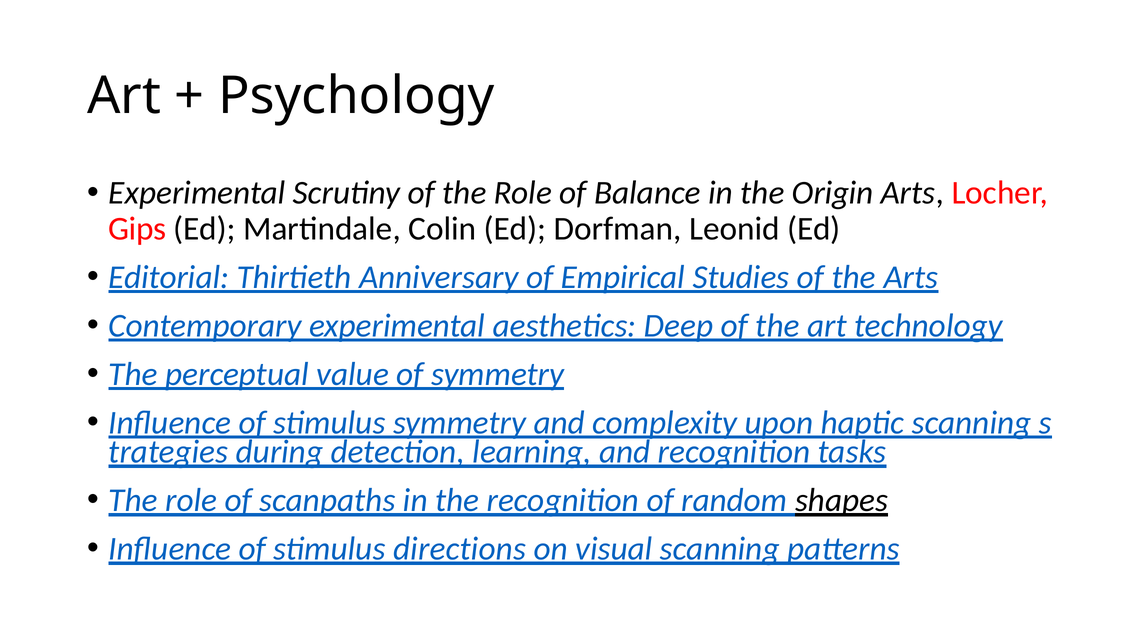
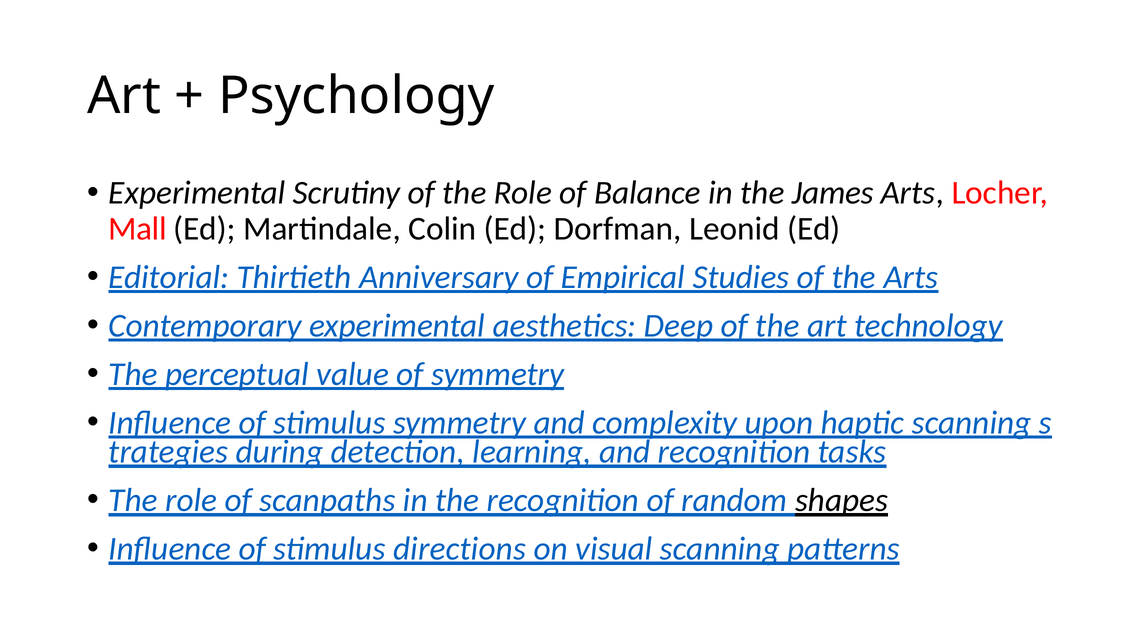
Origin: Origin -> James
Gips: Gips -> Mall
